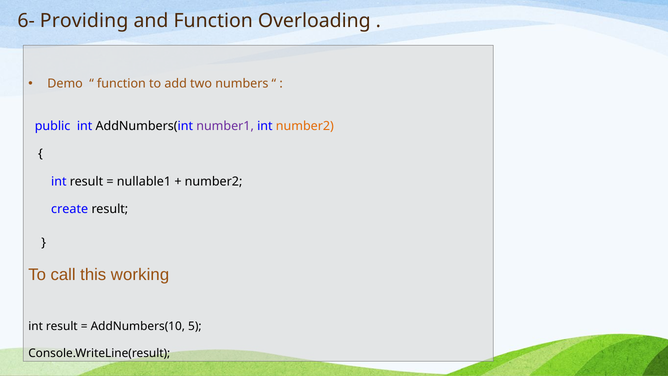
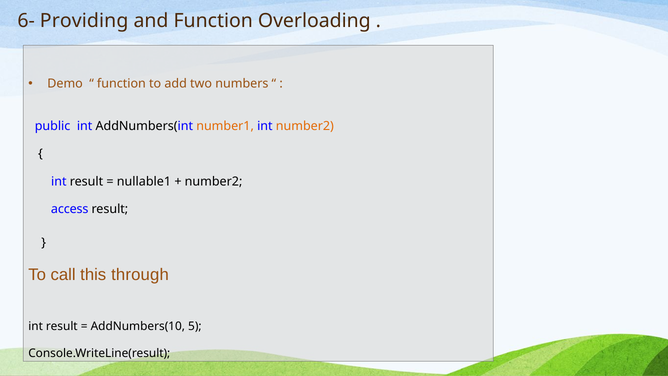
number1 colour: purple -> orange
create: create -> access
working: working -> through
